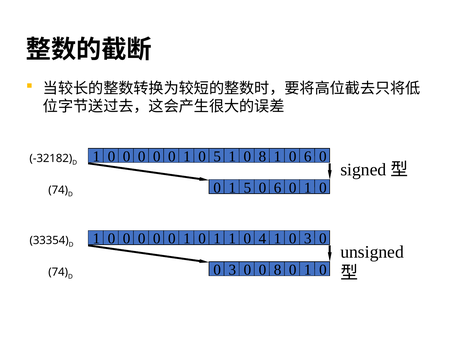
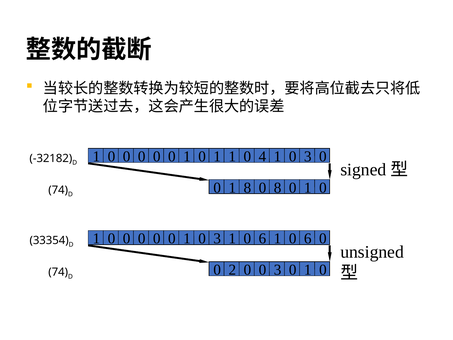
5 at (217, 156): 5 -> 1
1 0 8: 8 -> 4
6 at (308, 156): 6 -> 3
1 5: 5 -> 8
6 at (278, 188): 6 -> 8
1 at (217, 238): 1 -> 3
4 at (262, 238): 4 -> 6
3 at (308, 238): 3 -> 6
3 at (232, 270): 3 -> 2
0 0 8: 8 -> 3
